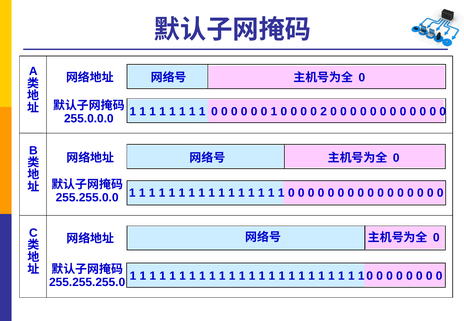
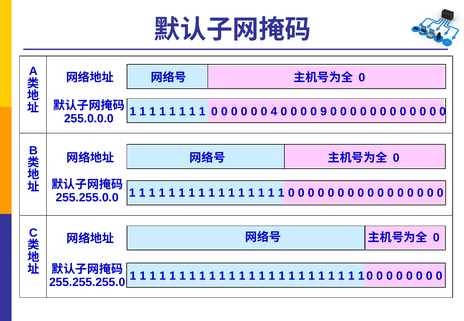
1 at (274, 112): 1 -> 4
2: 2 -> 9
